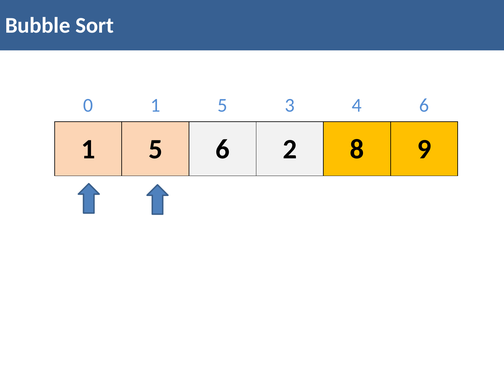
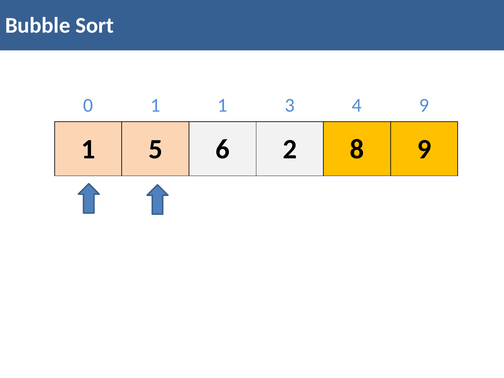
0 1 5: 5 -> 1
4 6: 6 -> 9
